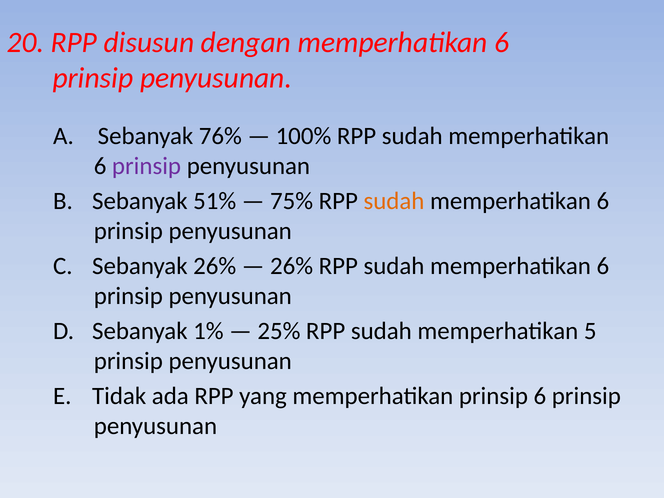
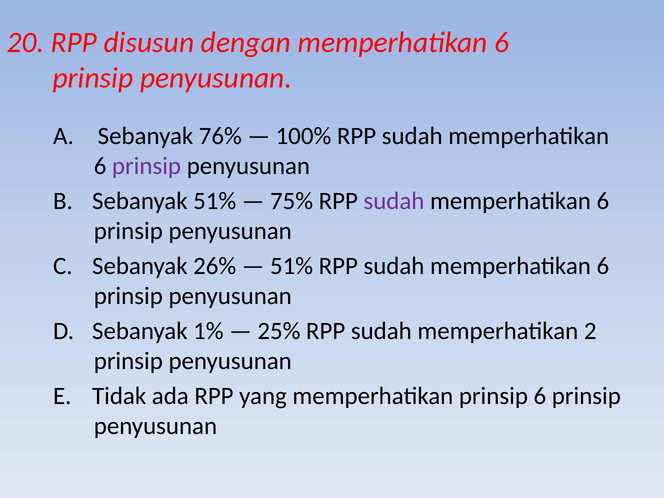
sudah at (394, 201) colour: orange -> purple
26% at (292, 266): 26% -> 51%
5: 5 -> 2
